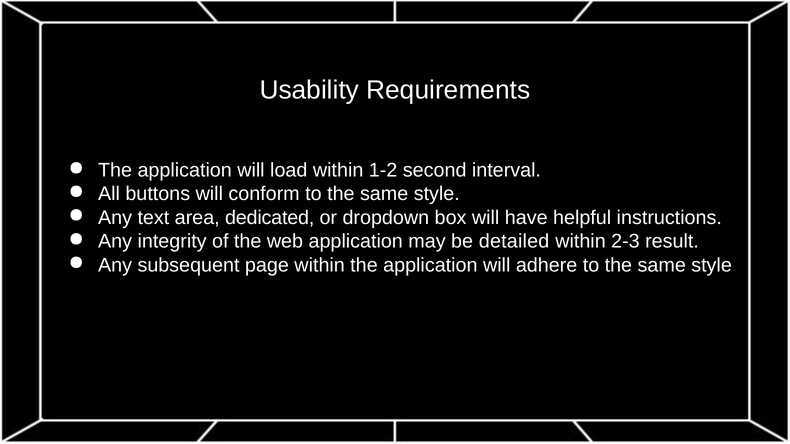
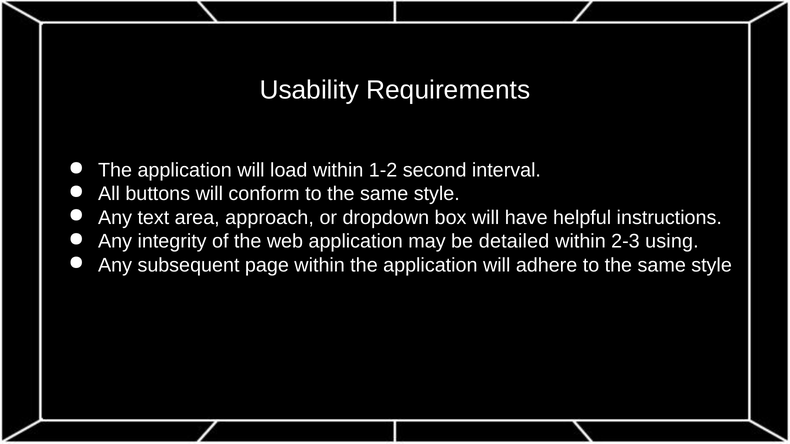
dedicated: dedicated -> approach
result: result -> using
